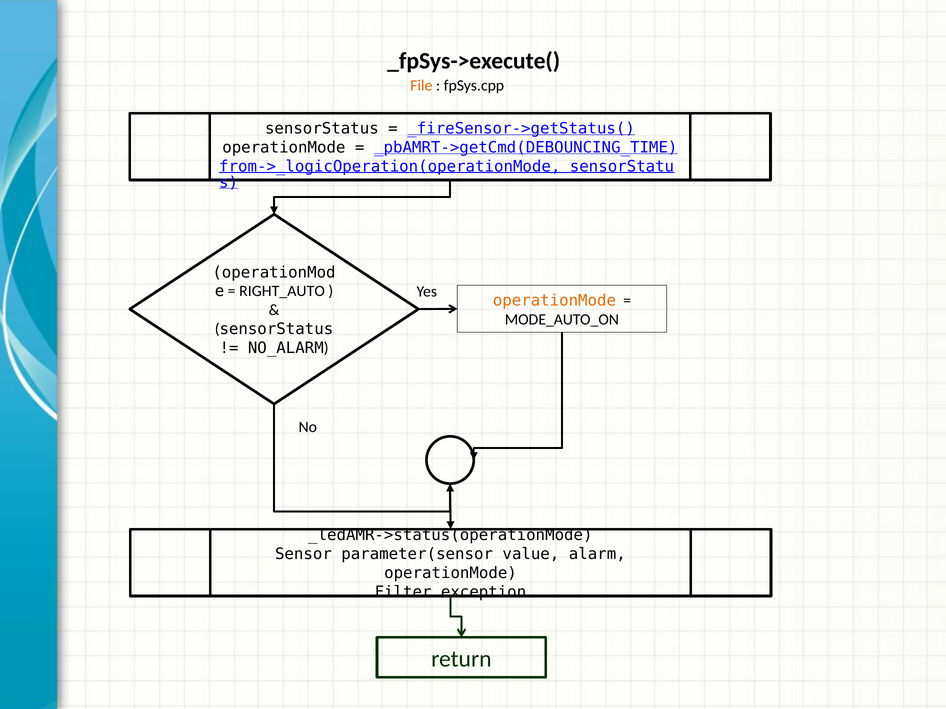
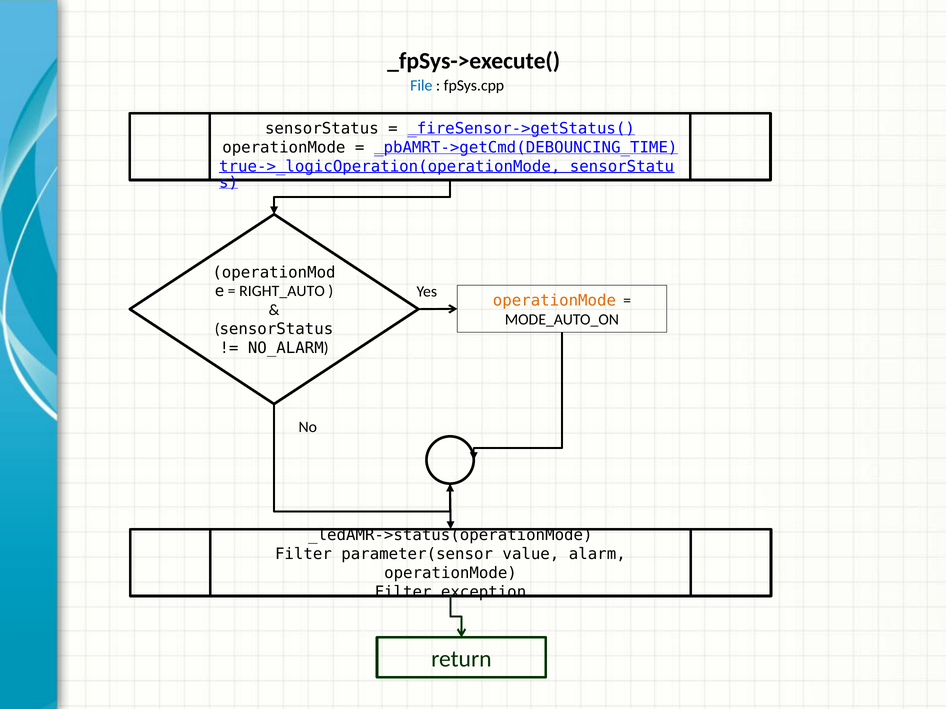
File colour: orange -> blue
from->_logicOperation(operationMode: from->_logicOperation(operationMode -> true->_logicOperation(operationMode
Sensor at (303, 555): Sensor -> Filter
